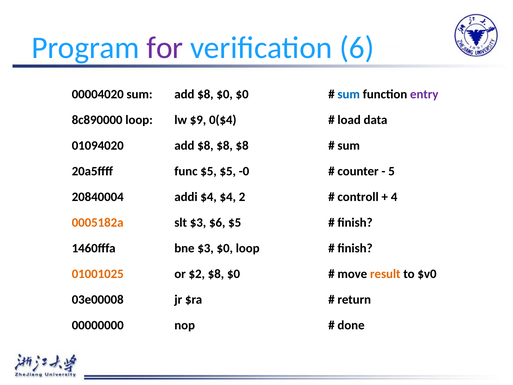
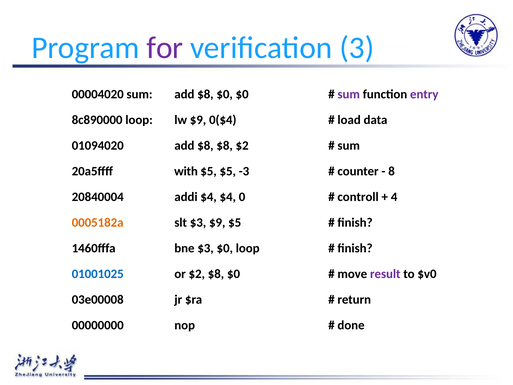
6: 6 -> 3
sum at (349, 94) colour: blue -> purple
$8 $8 $8: $8 -> $2
func: func -> with
-0: -0 -> -3
5: 5 -> 8
2: 2 -> 0
$3 $6: $6 -> $9
01001025 colour: orange -> blue
result colour: orange -> purple
